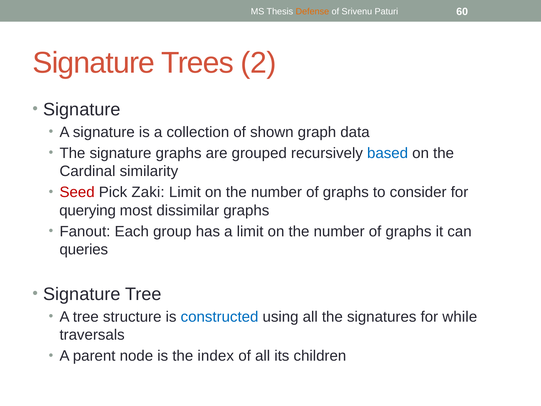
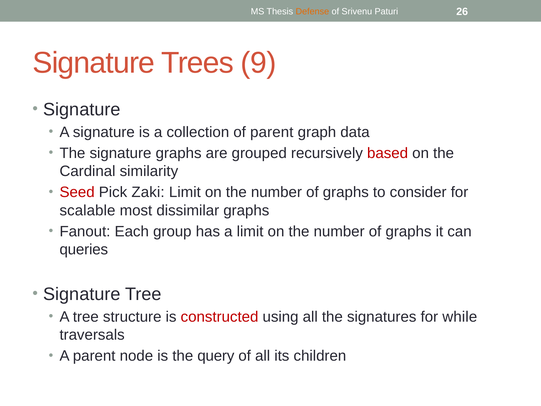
60: 60 -> 26
2: 2 -> 9
of shown: shown -> parent
based colour: blue -> red
querying: querying -> scalable
constructed colour: blue -> red
index: index -> query
